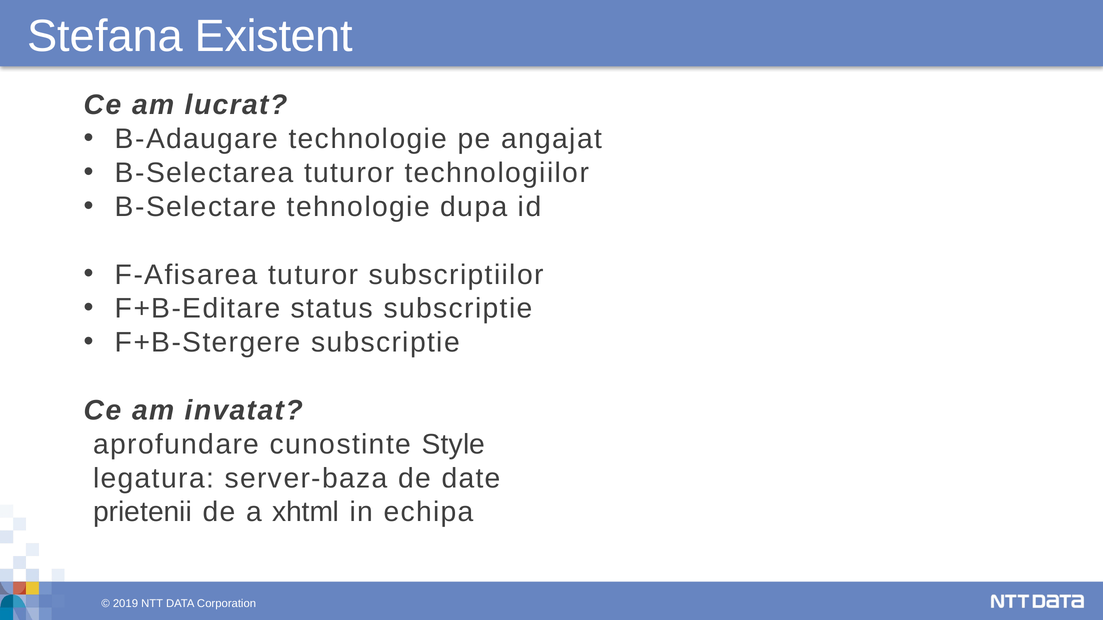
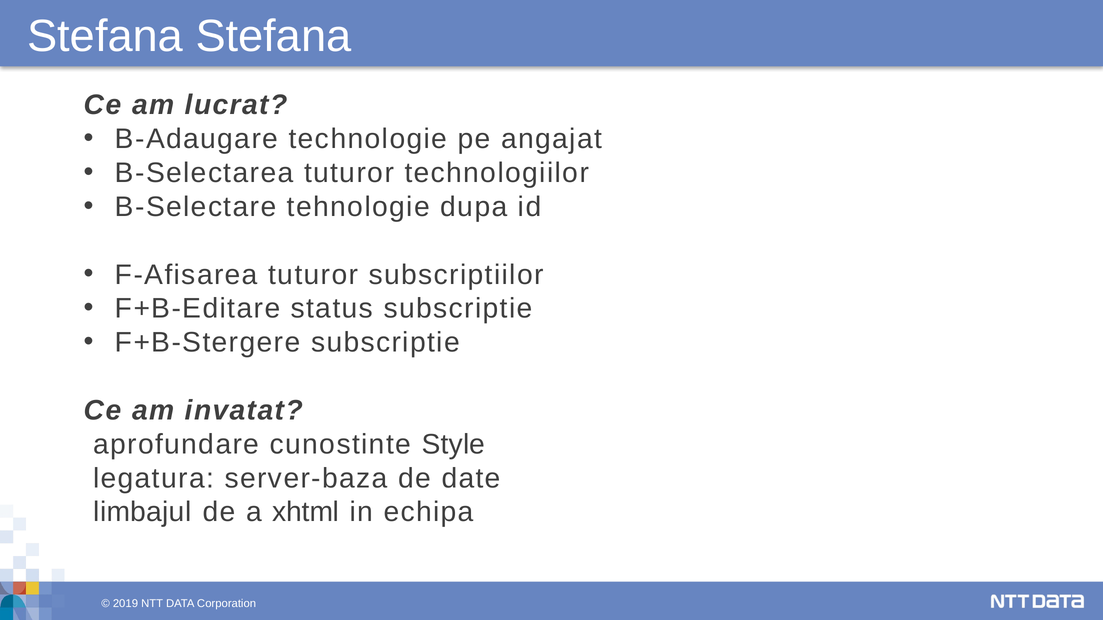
Stefana Existent: Existent -> Stefana
prietenii: prietenii -> limbajul
